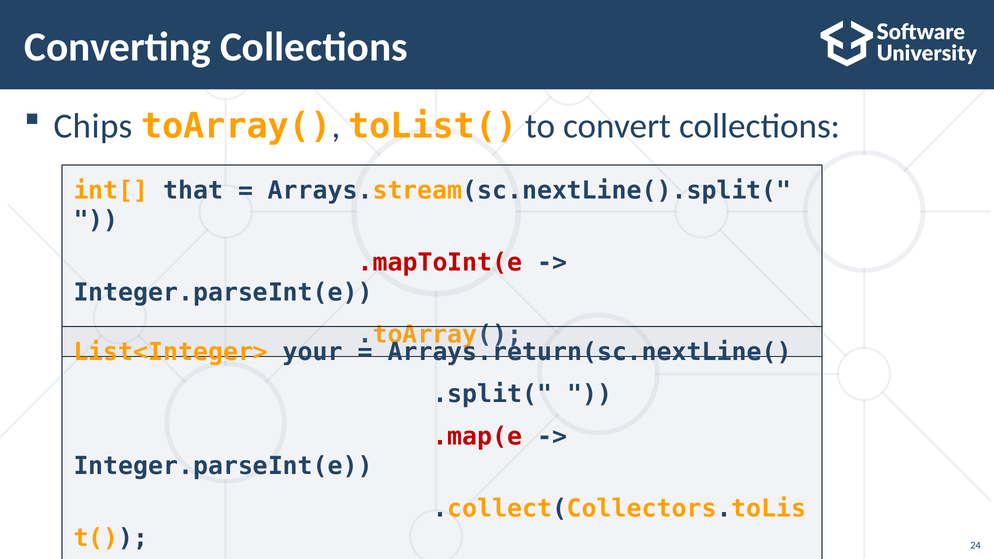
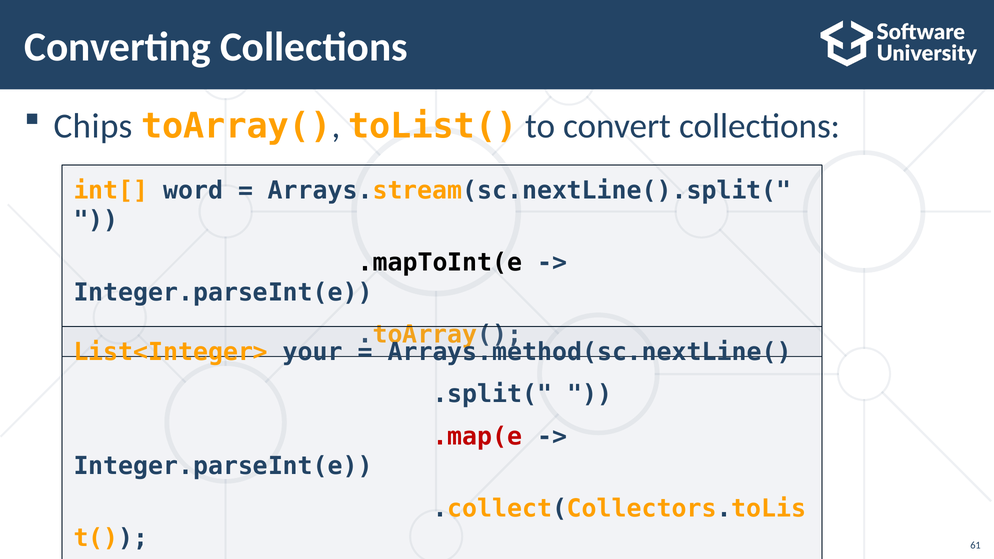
that: that -> word
.mapToInt(e colour: red -> black
Arrays.return(sc.nextLine(: Arrays.return(sc.nextLine( -> Arrays.method(sc.nextLine(
24: 24 -> 61
